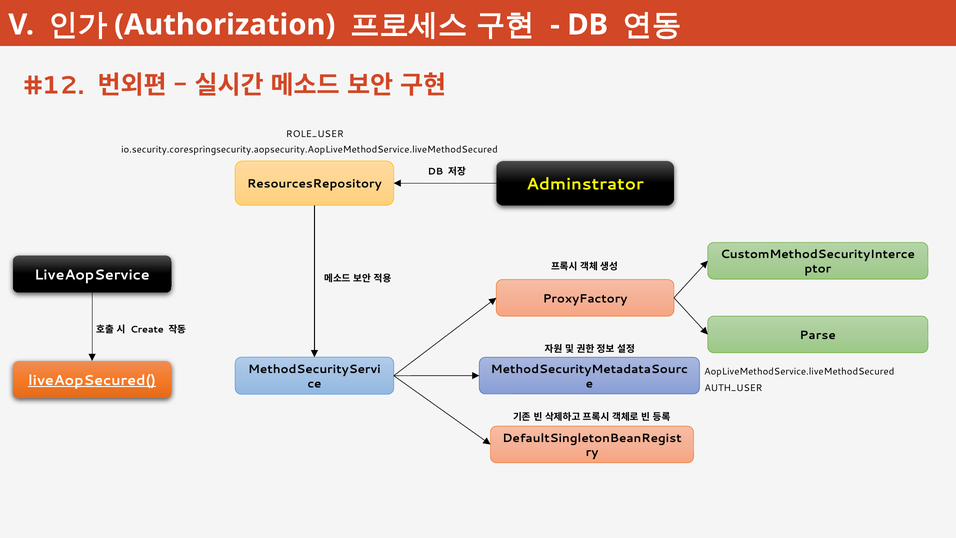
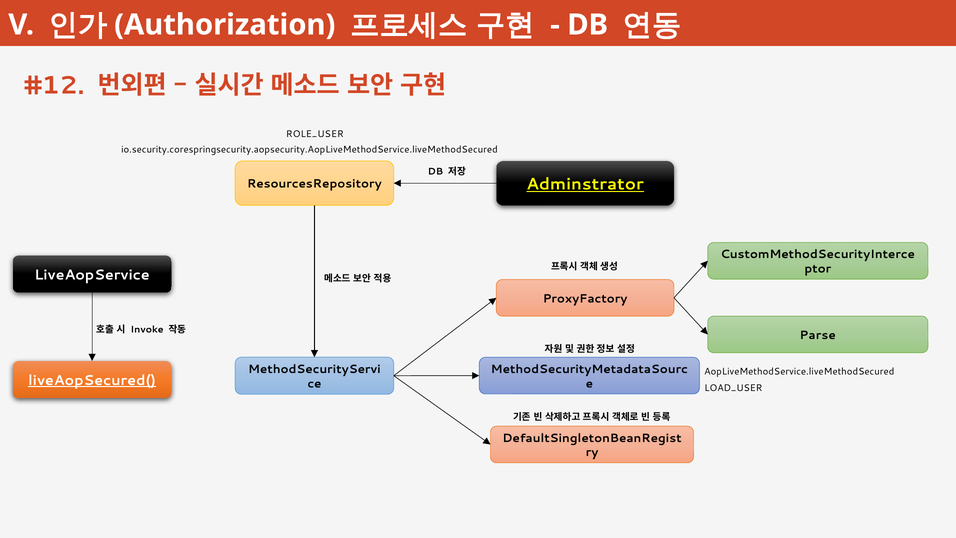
Adminstrator underline: none -> present
Create: Create -> Invoke
AUTH_USER: AUTH_USER -> LOAD_USER
